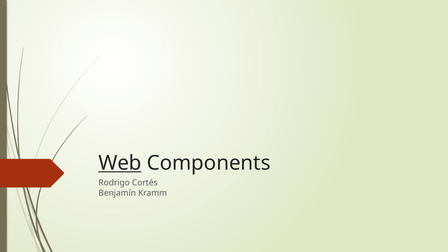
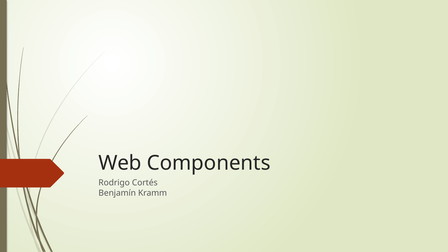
Web underline: present -> none
